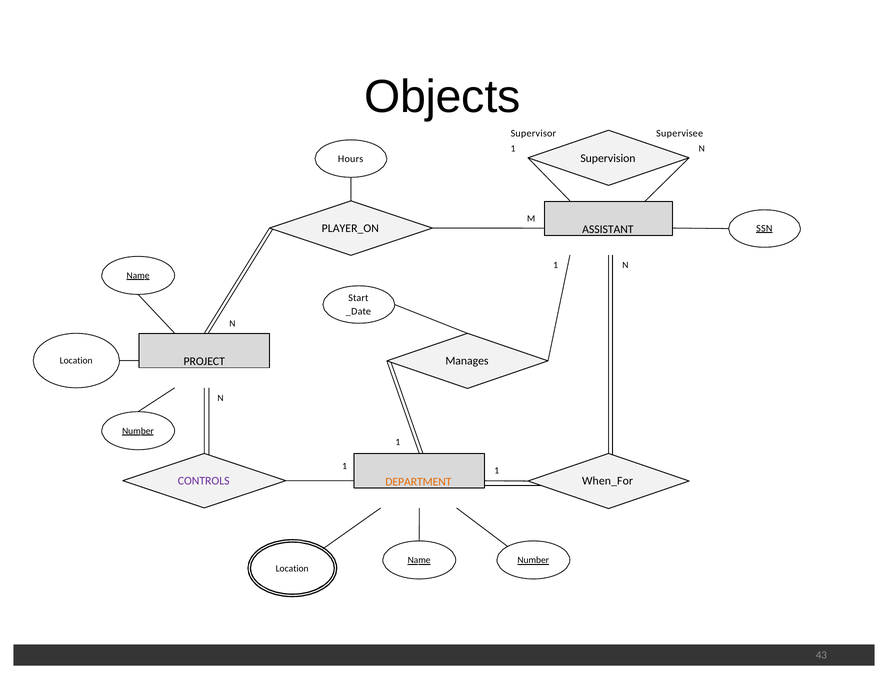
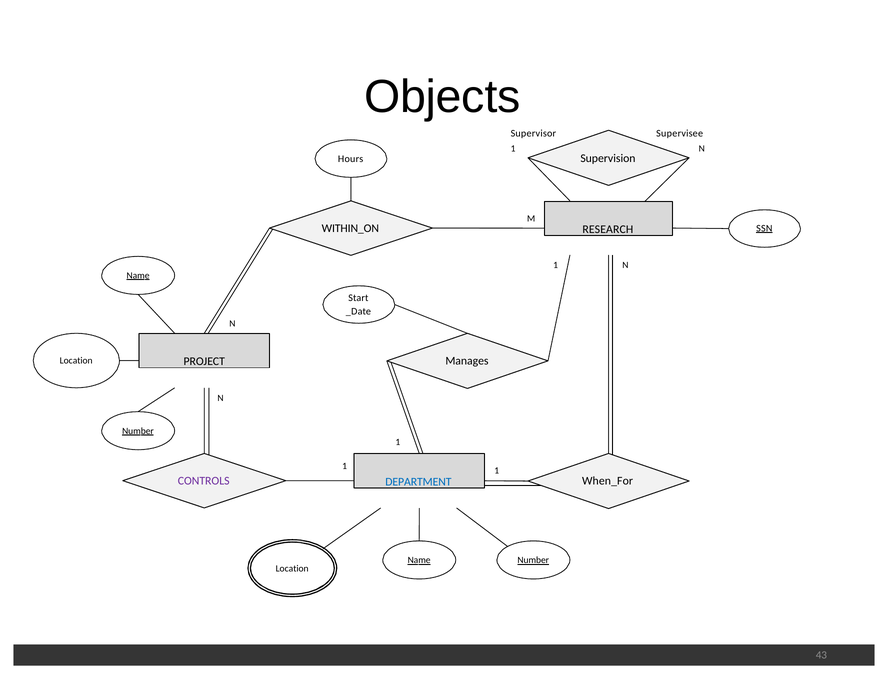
PLAYER_ON: PLAYER_ON -> WITHIN_ON
ASSISTANT: ASSISTANT -> RESEARCH
DEPARTMENT colour: orange -> blue
